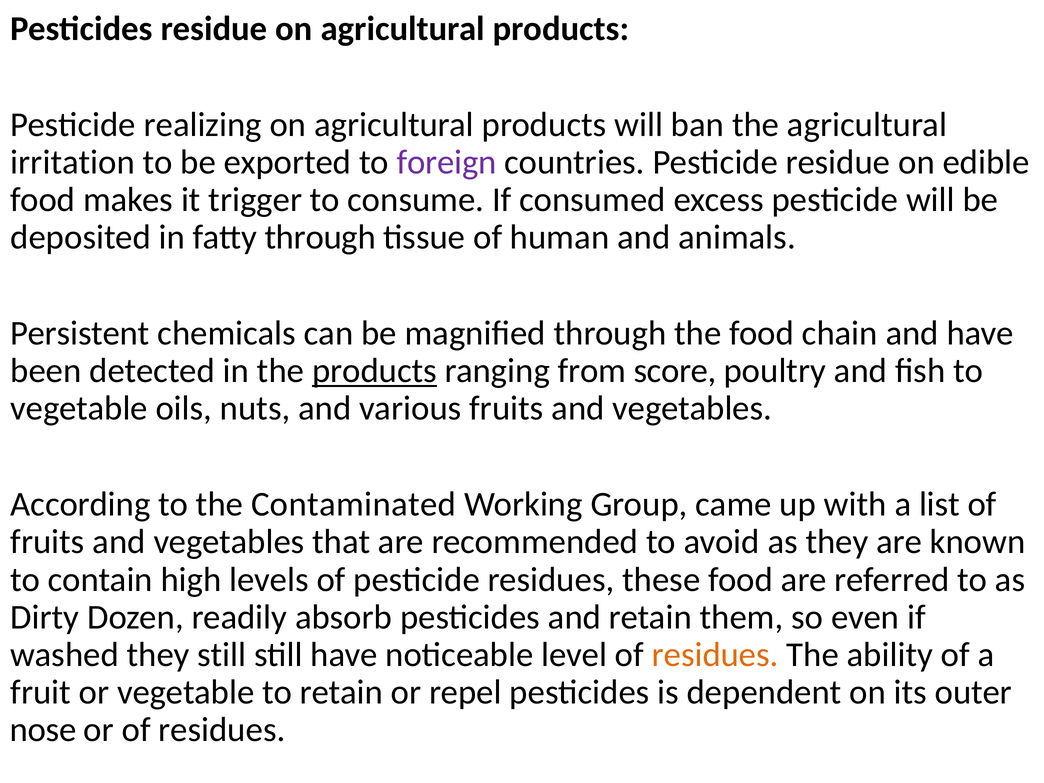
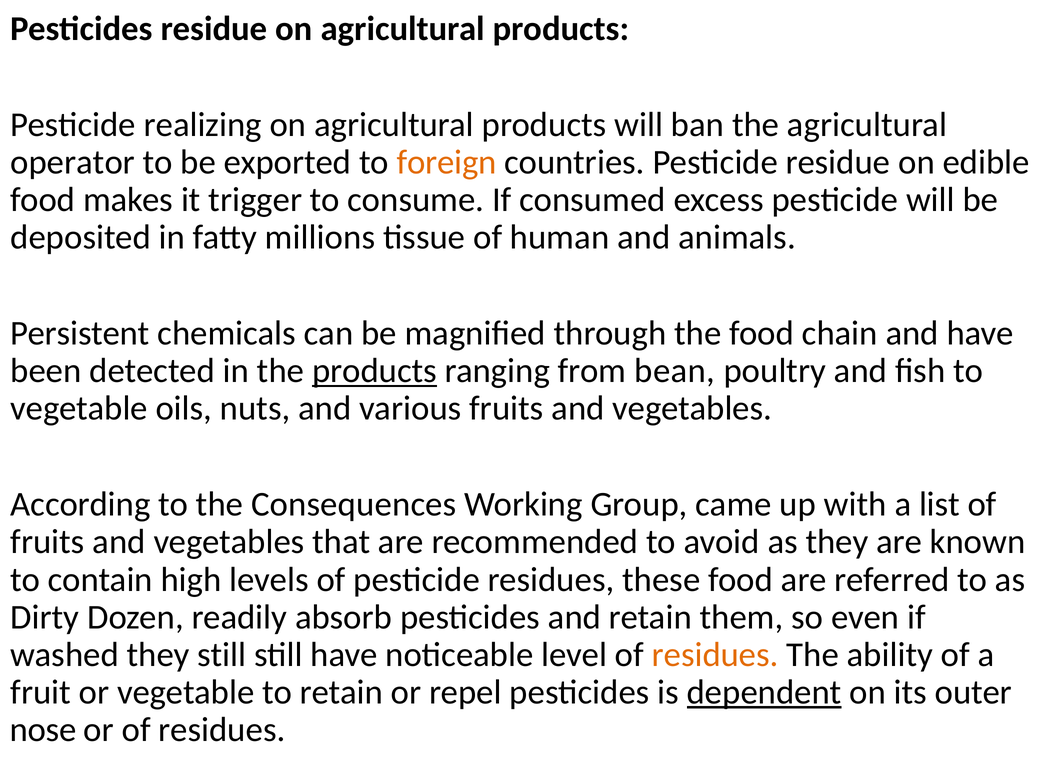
irritation: irritation -> operator
foreign colour: purple -> orange
fatty through: through -> millions
score: score -> bean
Contaminated: Contaminated -> Consequences
dependent underline: none -> present
